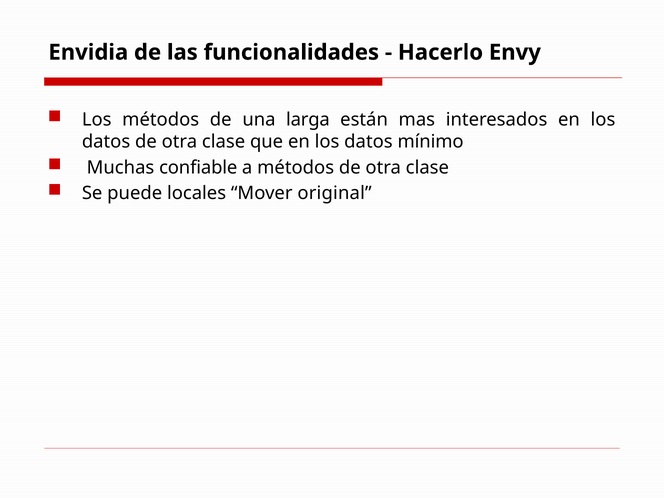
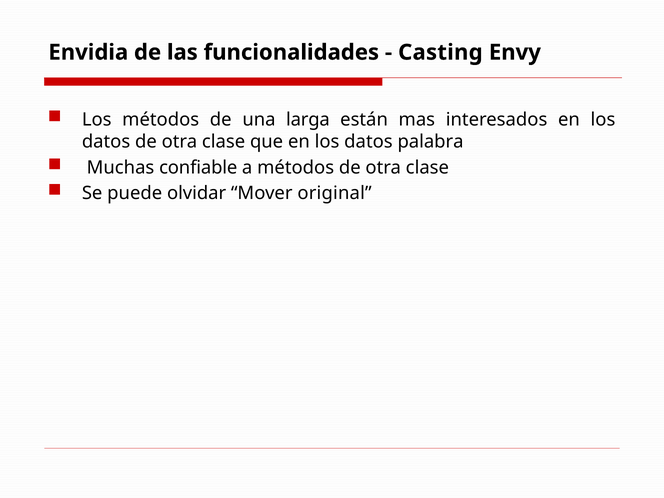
Hacerlo: Hacerlo -> Casting
mínimo: mínimo -> palabra
locales: locales -> olvidar
